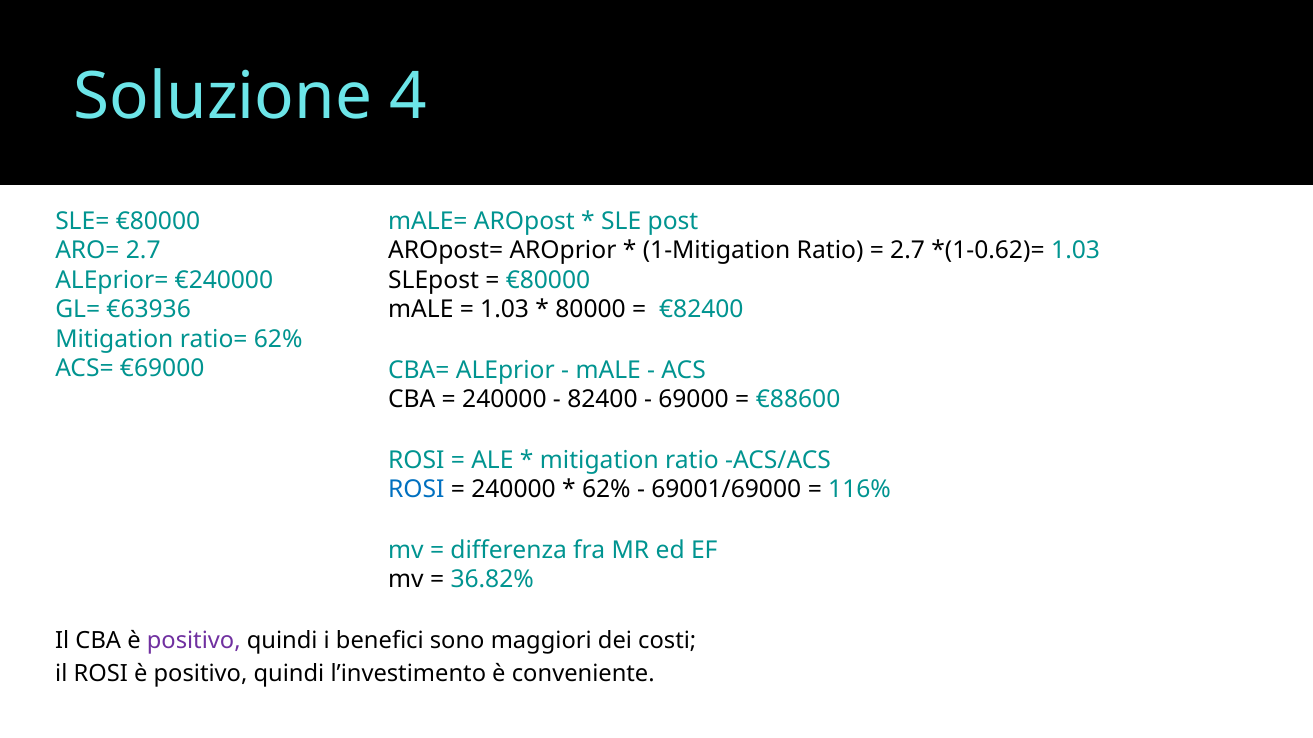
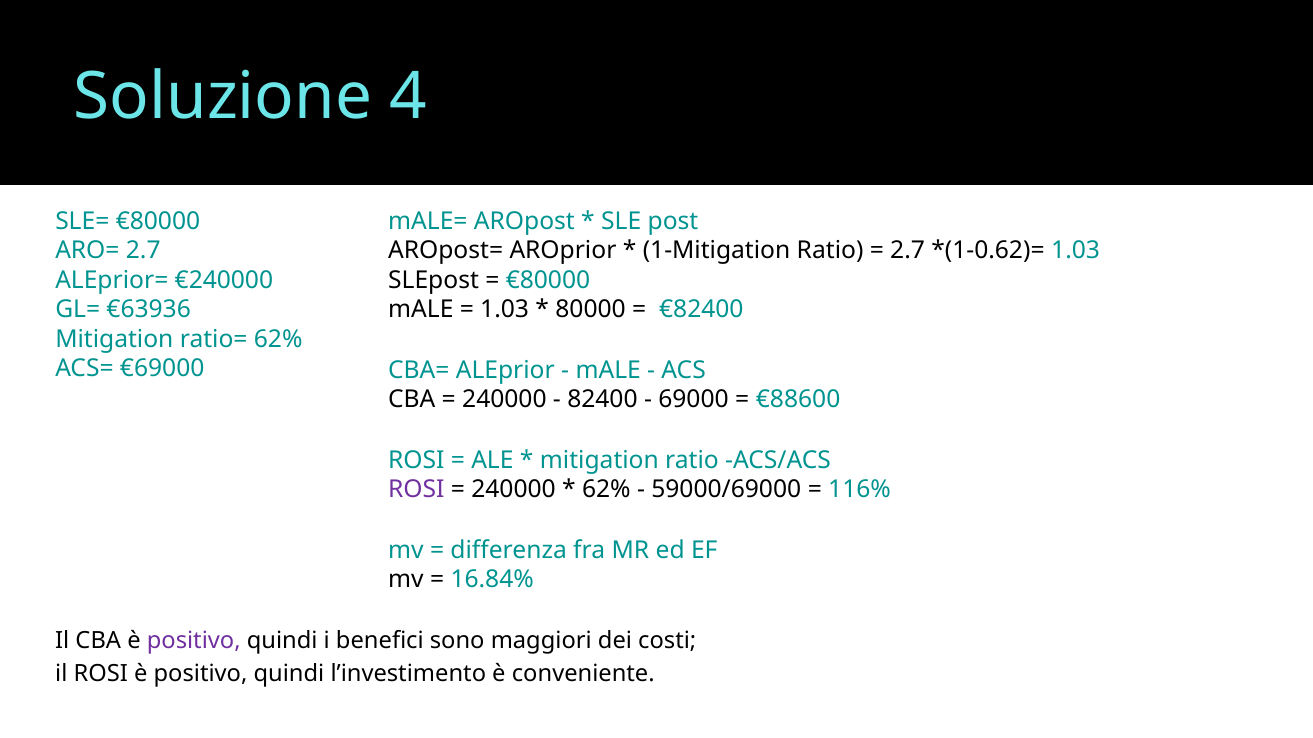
ROSI at (416, 490) colour: blue -> purple
69001/69000: 69001/69000 -> 59000/69000
36.82%: 36.82% -> 16.84%
